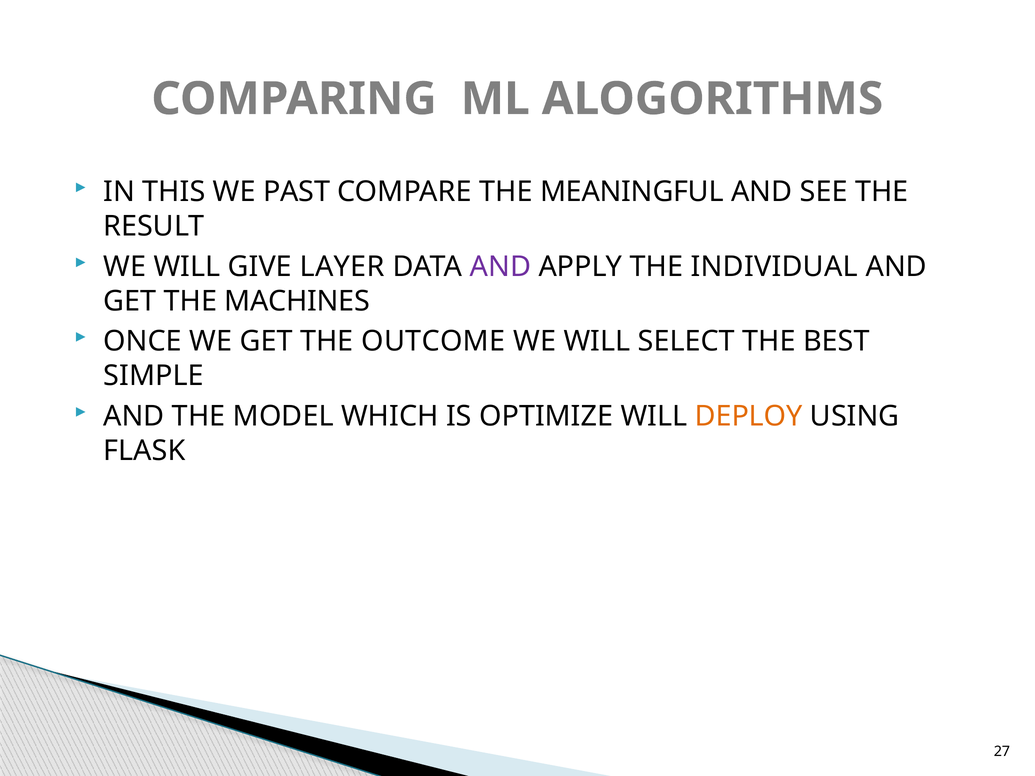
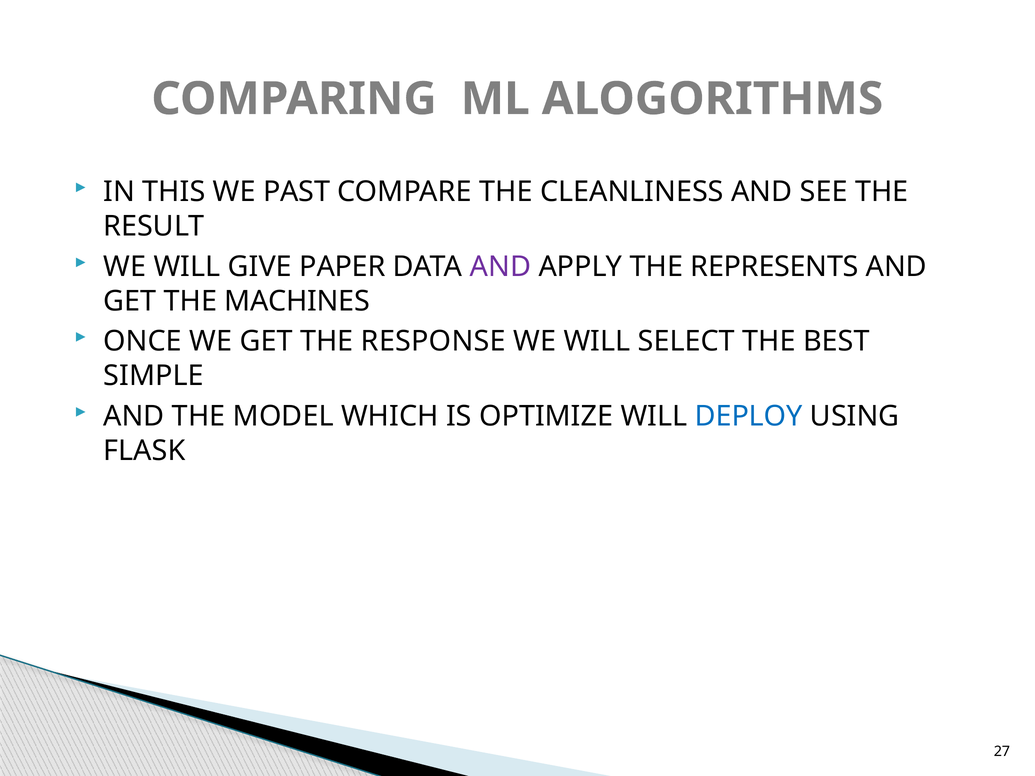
MEANINGFUL: MEANINGFUL -> CLEANLINESS
LAYER: LAYER -> PAPER
INDIVIDUAL: INDIVIDUAL -> REPRESENTS
OUTCOME: OUTCOME -> RESPONSE
DEPLOY colour: orange -> blue
